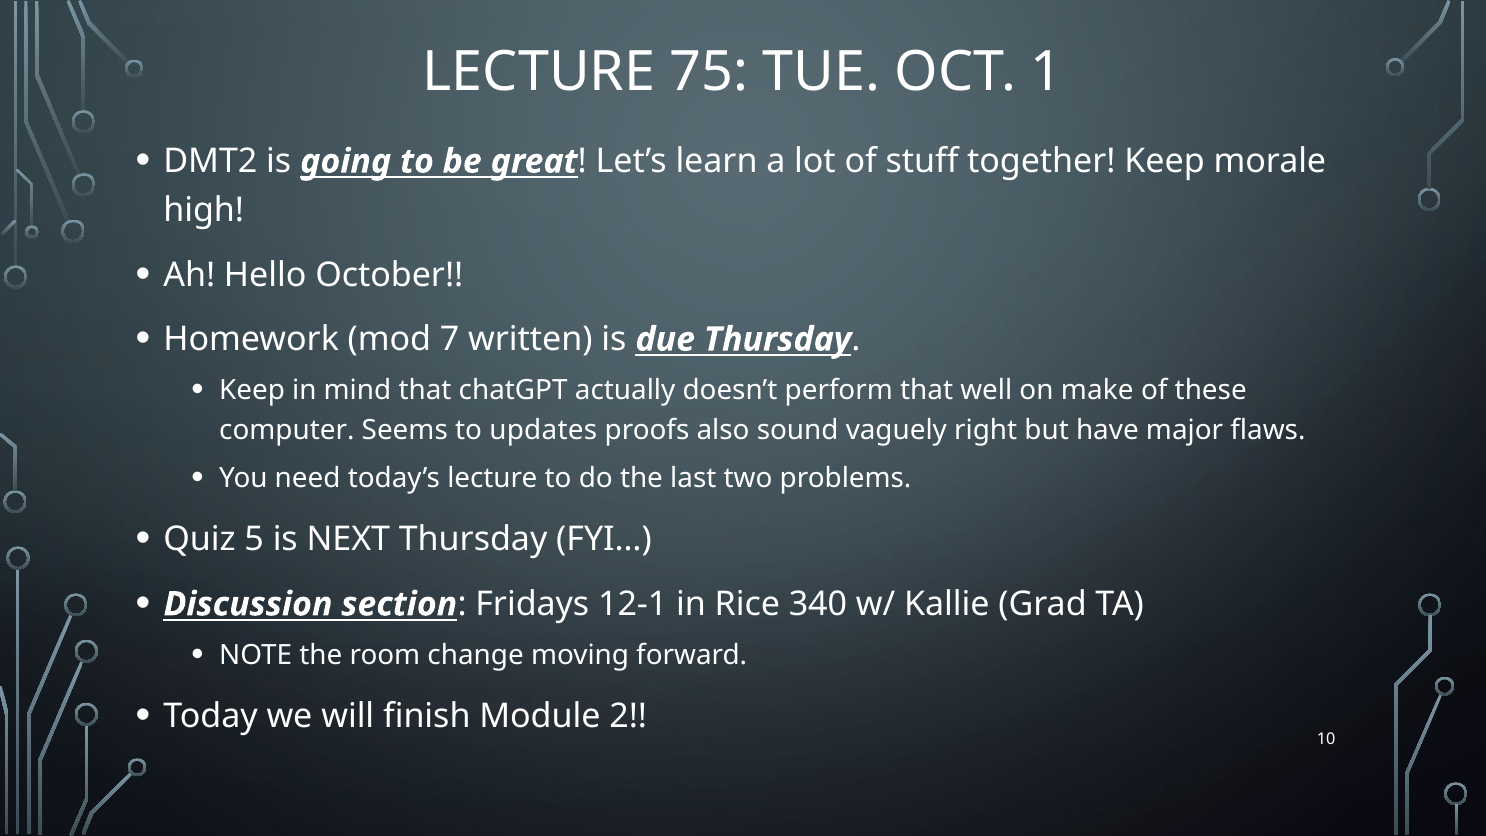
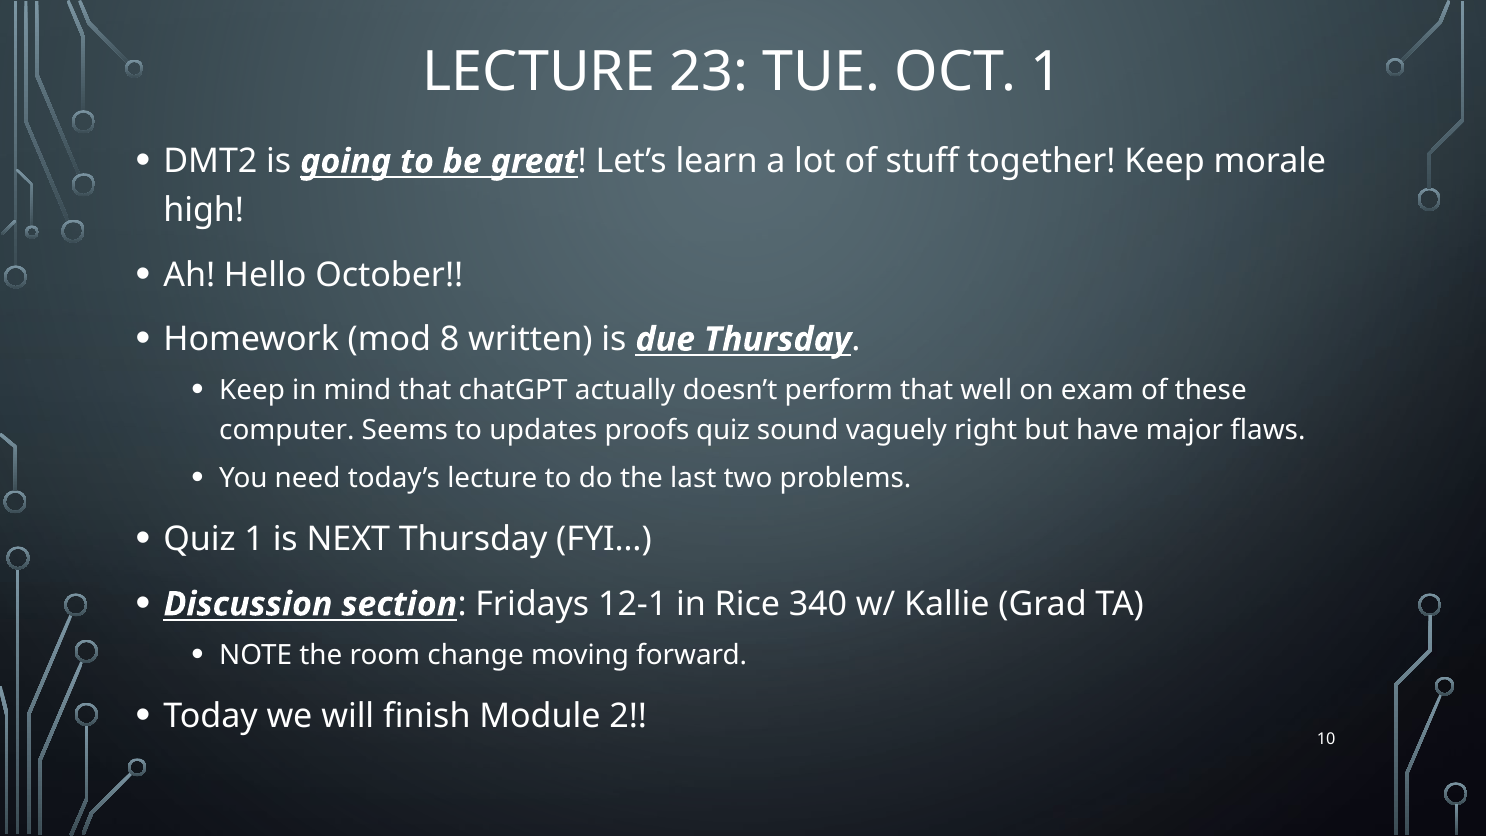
75: 75 -> 23
7: 7 -> 8
make: make -> exam
proofs also: also -> quiz
Quiz 5: 5 -> 1
